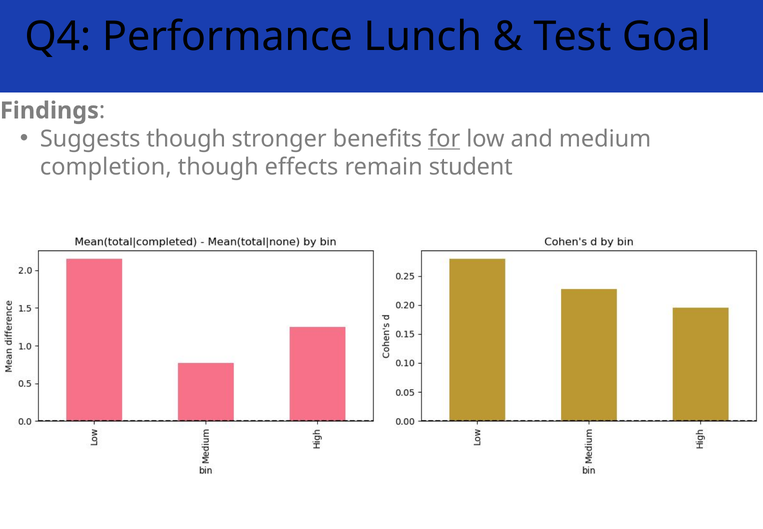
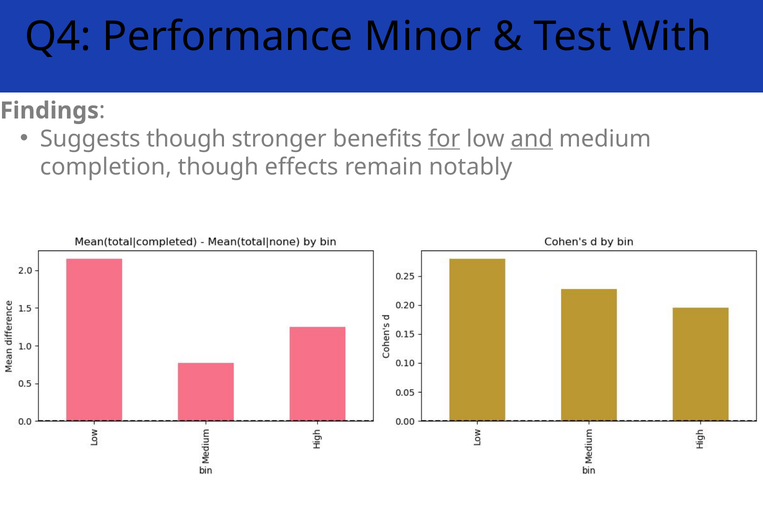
Lunch: Lunch -> Minor
Goal: Goal -> With
and underline: none -> present
student: student -> notably
